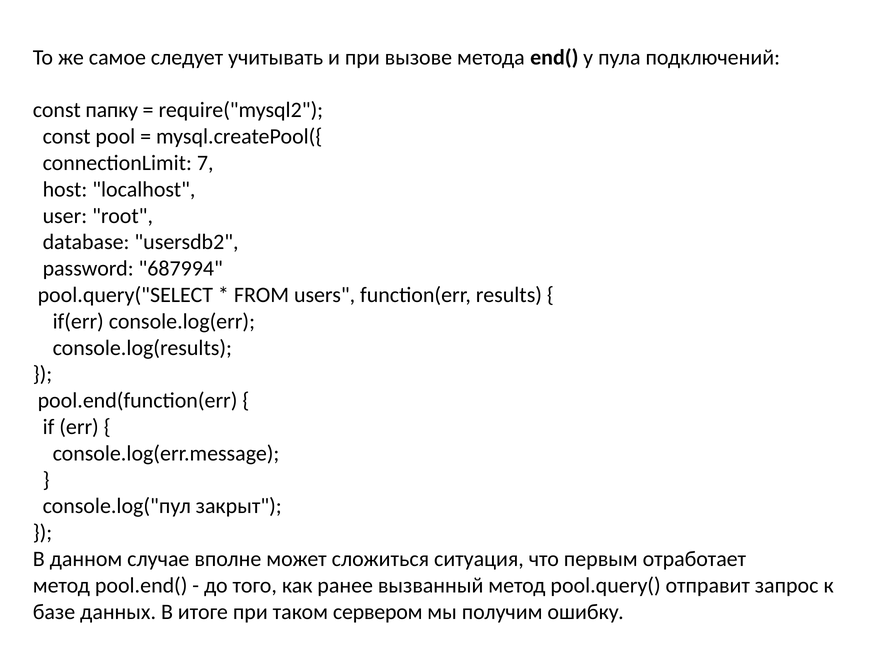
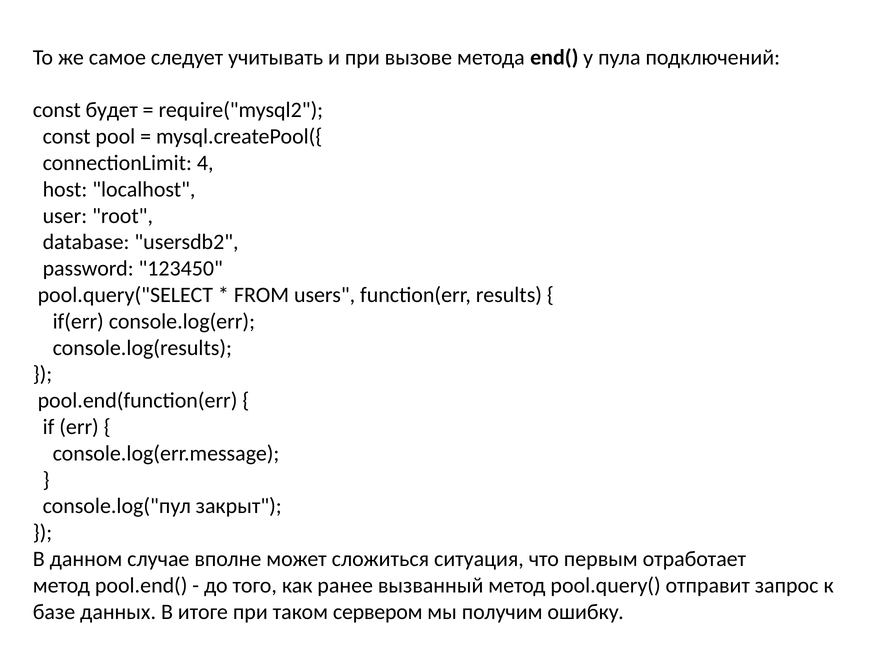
папку: папку -> будет
7: 7 -> 4
687994: 687994 -> 123450
